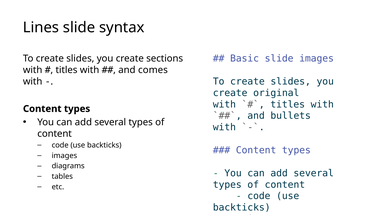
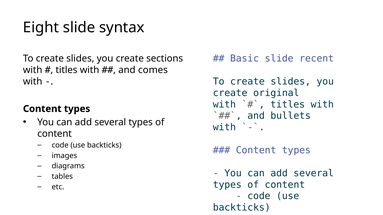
Lines: Lines -> Eight
slide images: images -> recent
